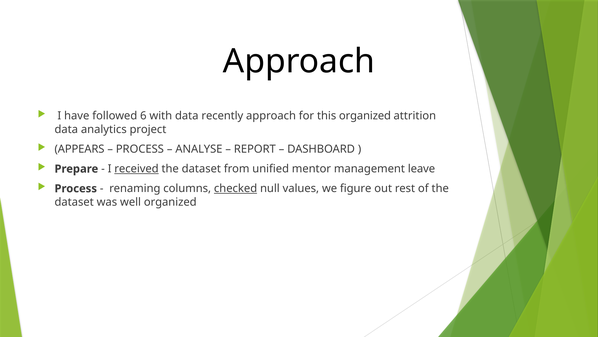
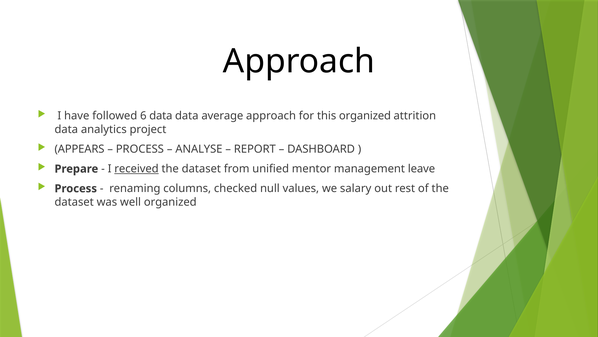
6 with: with -> data
recently: recently -> average
checked underline: present -> none
figure: figure -> salary
